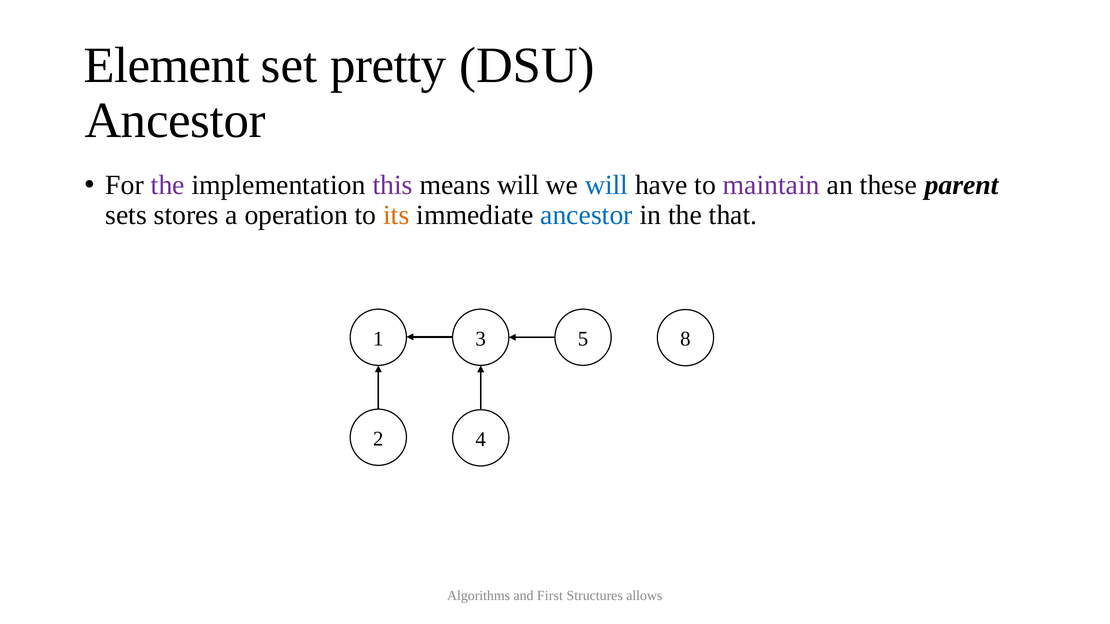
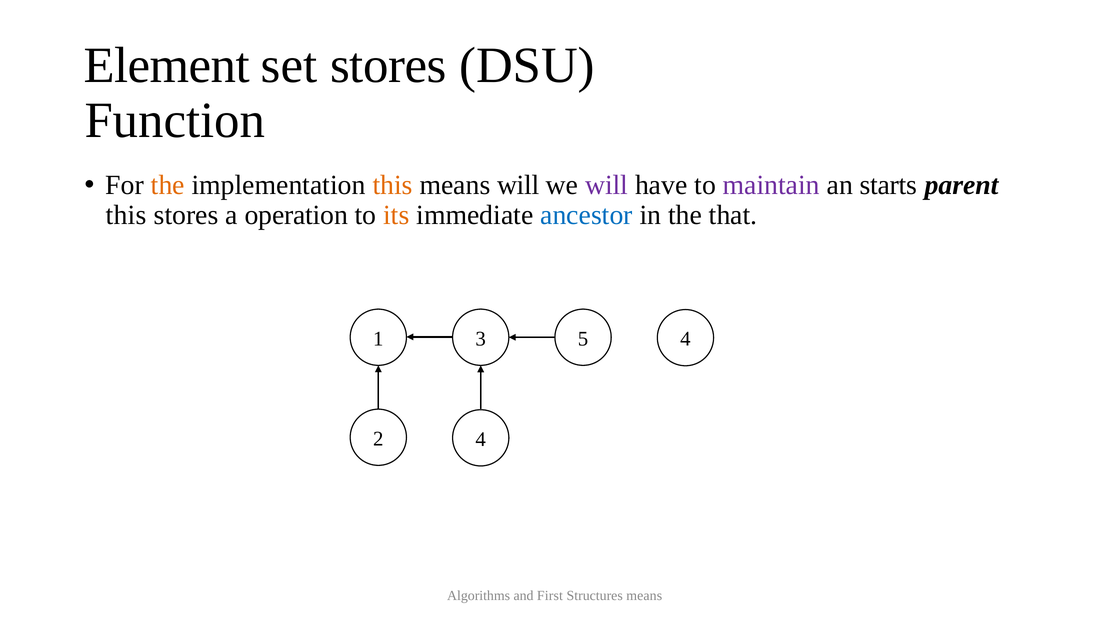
set pretty: pretty -> stores
Ancestor at (175, 121): Ancestor -> Function
the at (168, 185) colour: purple -> orange
this at (393, 185) colour: purple -> orange
will at (607, 185) colour: blue -> purple
these: these -> starts
sets at (126, 215): sets -> this
5 8: 8 -> 4
Structures allows: allows -> means
